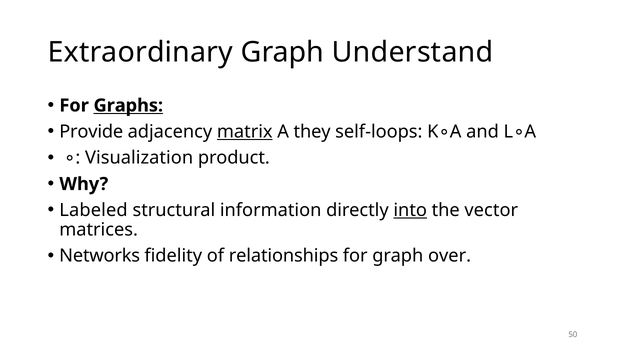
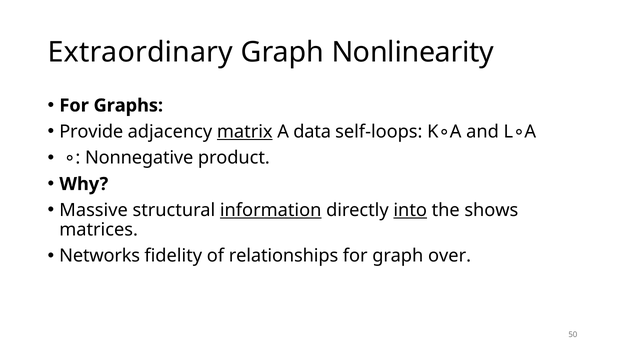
Understand: Understand -> Nonlinearity
Graphs underline: present -> none
they: they -> data
Visualization: Visualization -> Nonnegative
Labeled: Labeled -> Massive
information underline: none -> present
vector: vector -> shows
